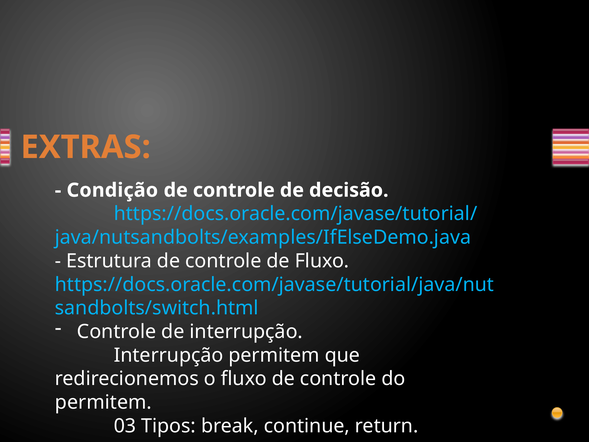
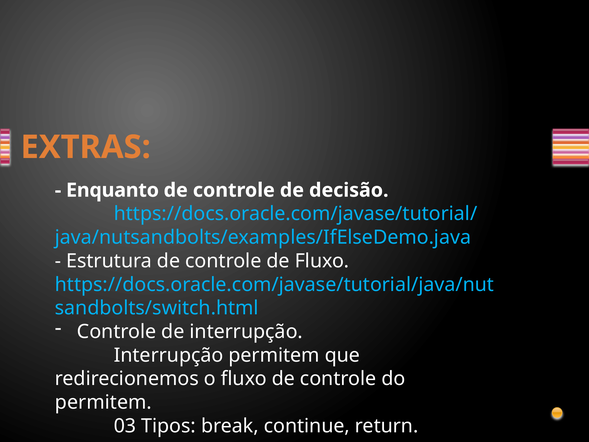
Condição: Condição -> Enquanto
